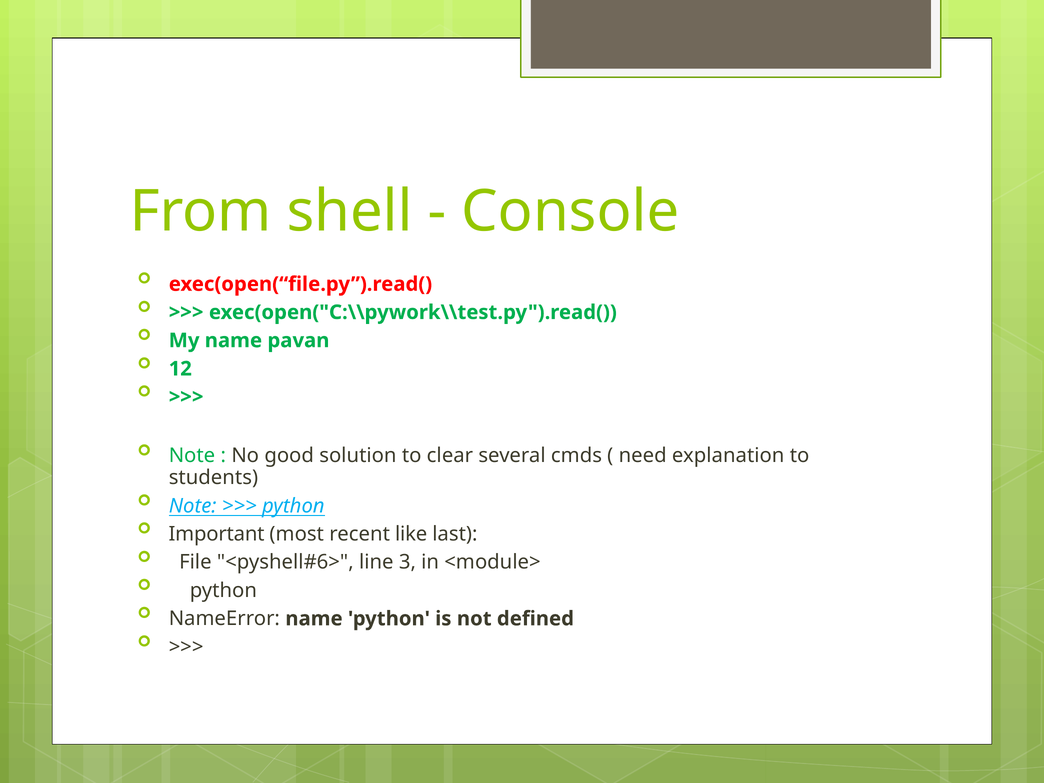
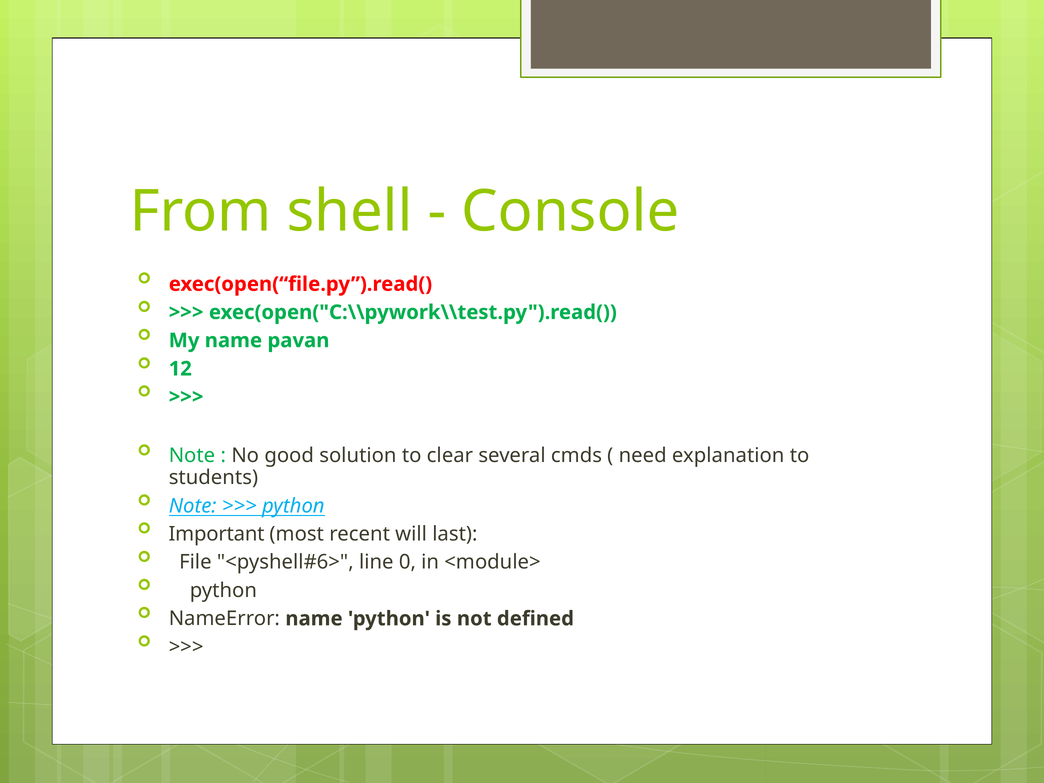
like: like -> will
3: 3 -> 0
